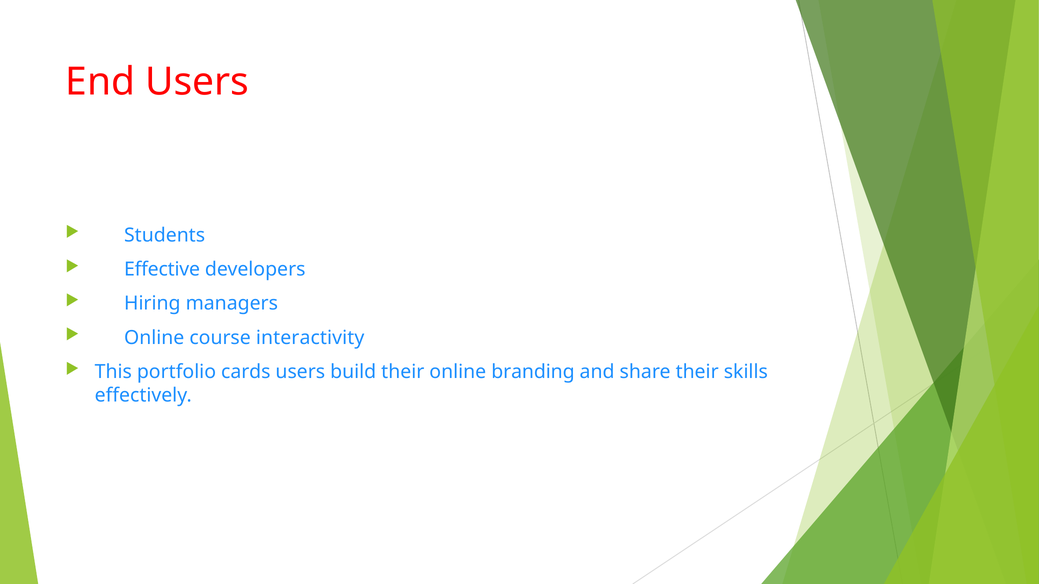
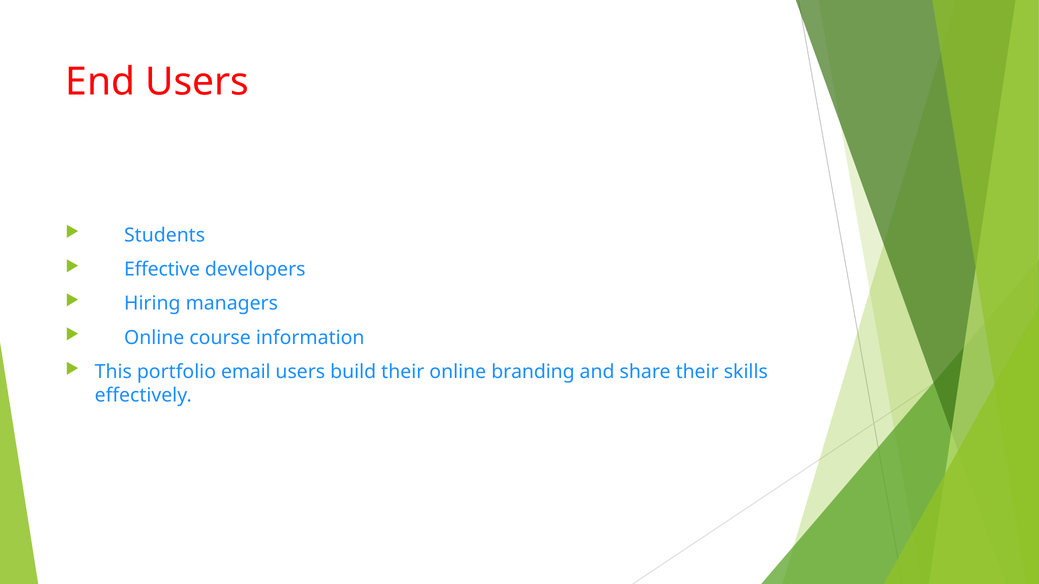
interactivity: interactivity -> information
cards: cards -> email
